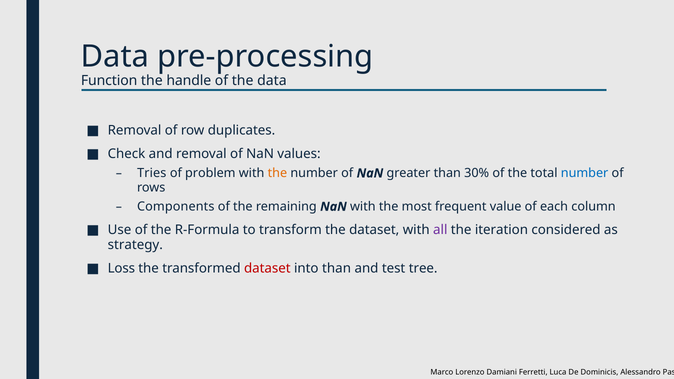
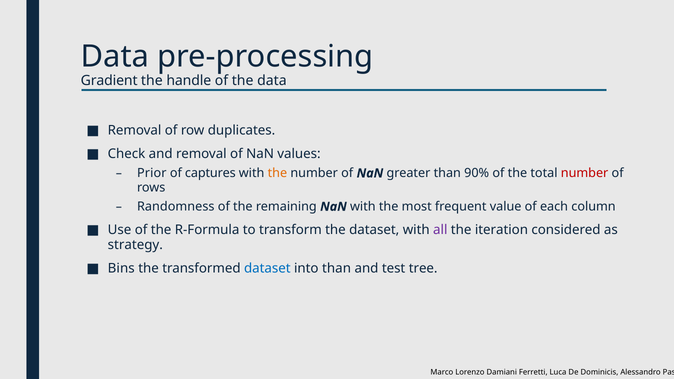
Function: Function -> Gradient
Tries: Tries -> Prior
problem: problem -> captures
30%: 30% -> 90%
number at (585, 173) colour: blue -> red
Components: Components -> Randomness
Loss: Loss -> Bins
dataset at (267, 268) colour: red -> blue
